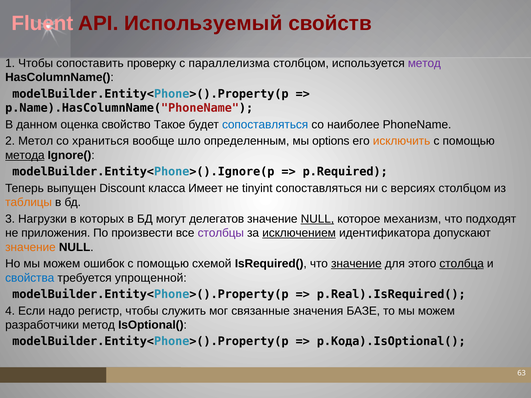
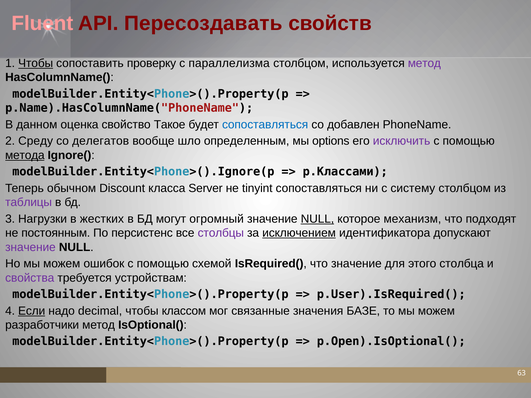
Используемый: Используемый -> Пересоздавать
Чтобы at (36, 63) underline: none -> present
наиболее: наиболее -> добавлен
Метол: Метол -> Среду
храниться: храниться -> делегатов
исключить colour: orange -> purple
p.Required: p.Required -> p.Классами
выпущен: выпущен -> обычном
Имеет: Имеет -> Server
версиях: версиях -> систему
таблицы colour: orange -> purple
которых: которых -> жестких
делегатов: делегатов -> огромный
приложения: приложения -> постоянным
произвести: произвести -> персистенс
значение at (30, 247) colour: orange -> purple
значение at (356, 264) underline: present -> none
столбца underline: present -> none
свойства colour: blue -> purple
упрощенной: упрощенной -> устройствам
p.Real).IsRequired(: p.Real).IsRequired( -> p.User).IsRequired(
Если underline: none -> present
регистр: регистр -> decimal
служить: служить -> классом
p.Кода).IsOptional(: p.Кода).IsOptional( -> p.Open).IsOptional(
